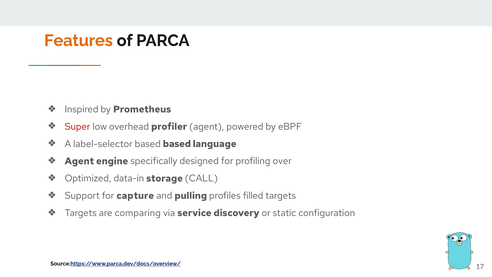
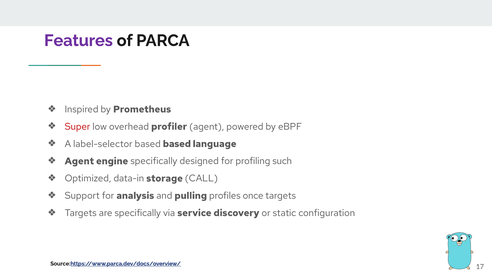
Features colour: orange -> purple
over: over -> such
capture: capture -> analysis
filled: filled -> once
are comparing: comparing -> specifically
